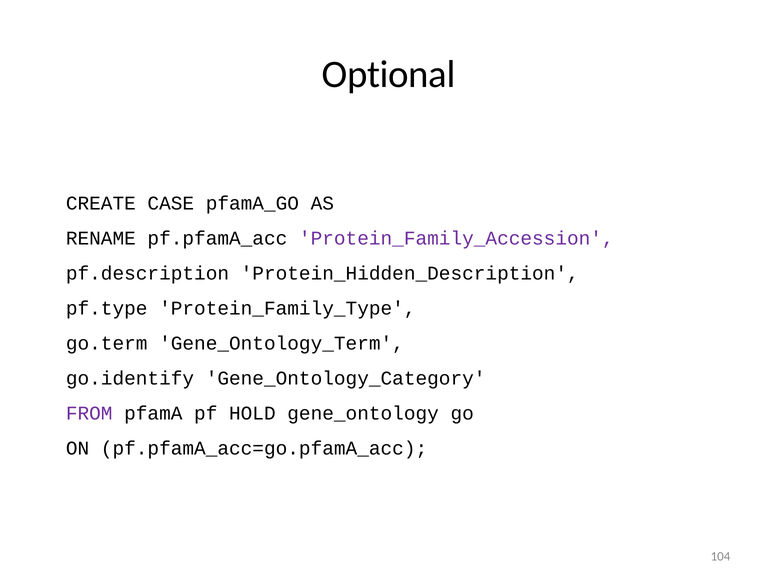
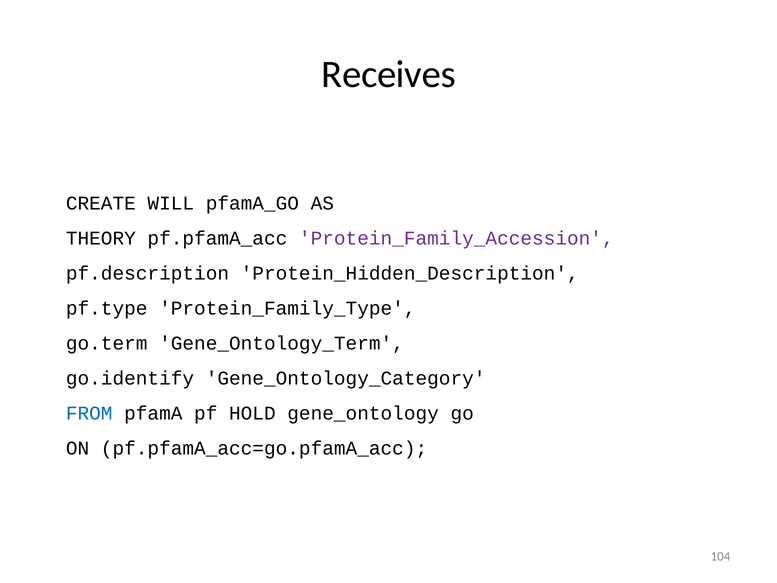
Optional: Optional -> Receives
CASE: CASE -> WILL
RENAME: RENAME -> THEORY
FROM colour: purple -> blue
